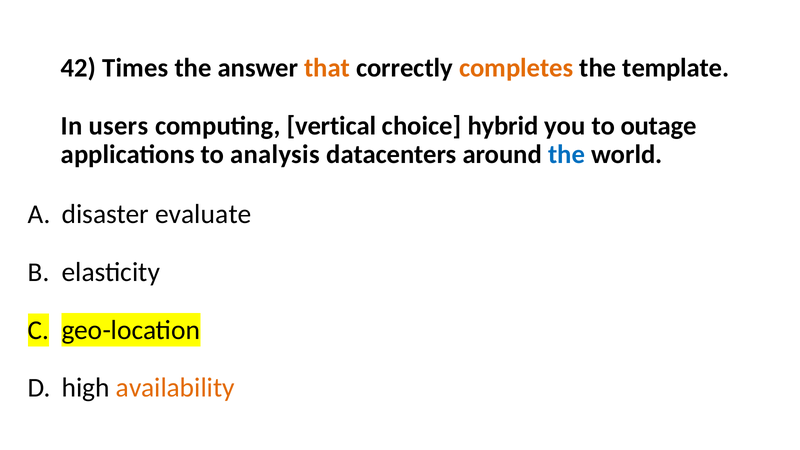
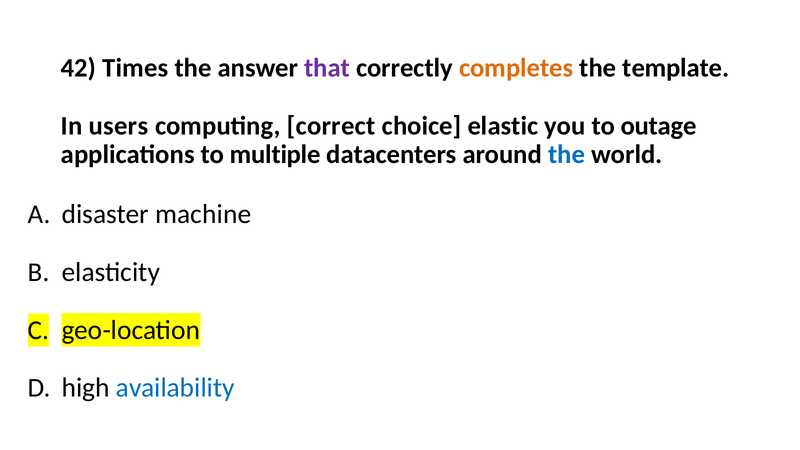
that colour: orange -> purple
vertical: vertical -> correct
hybrid: hybrid -> elastic
analysis: analysis -> multiple
evaluate: evaluate -> machine
availability colour: orange -> blue
